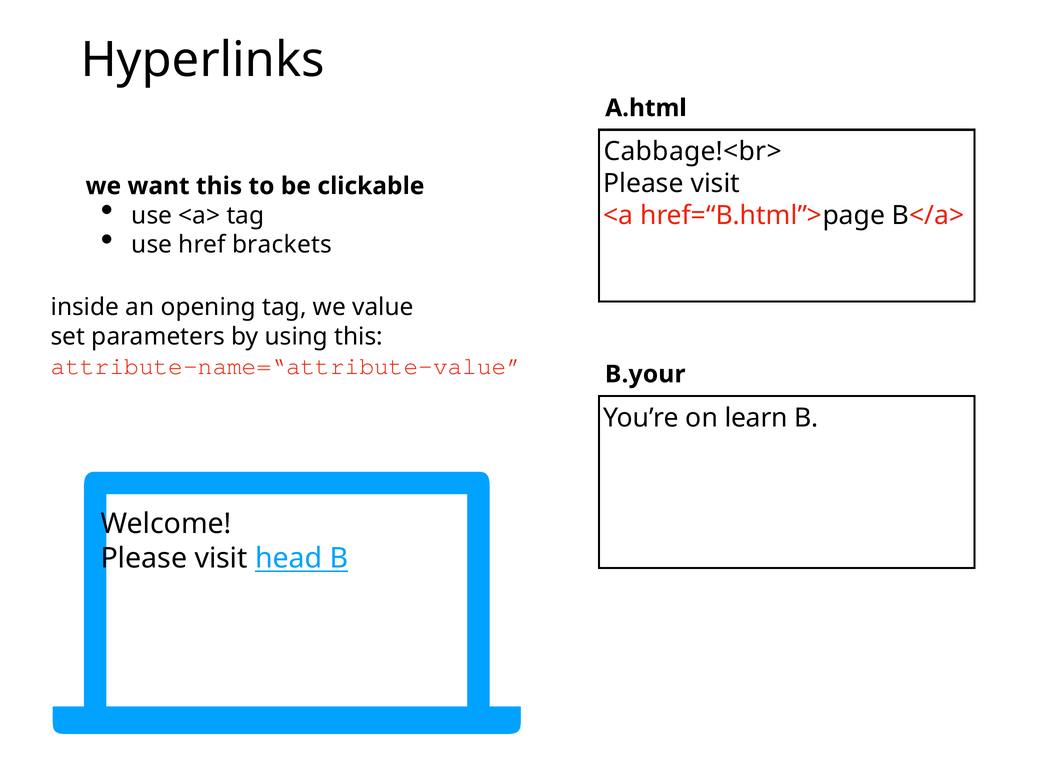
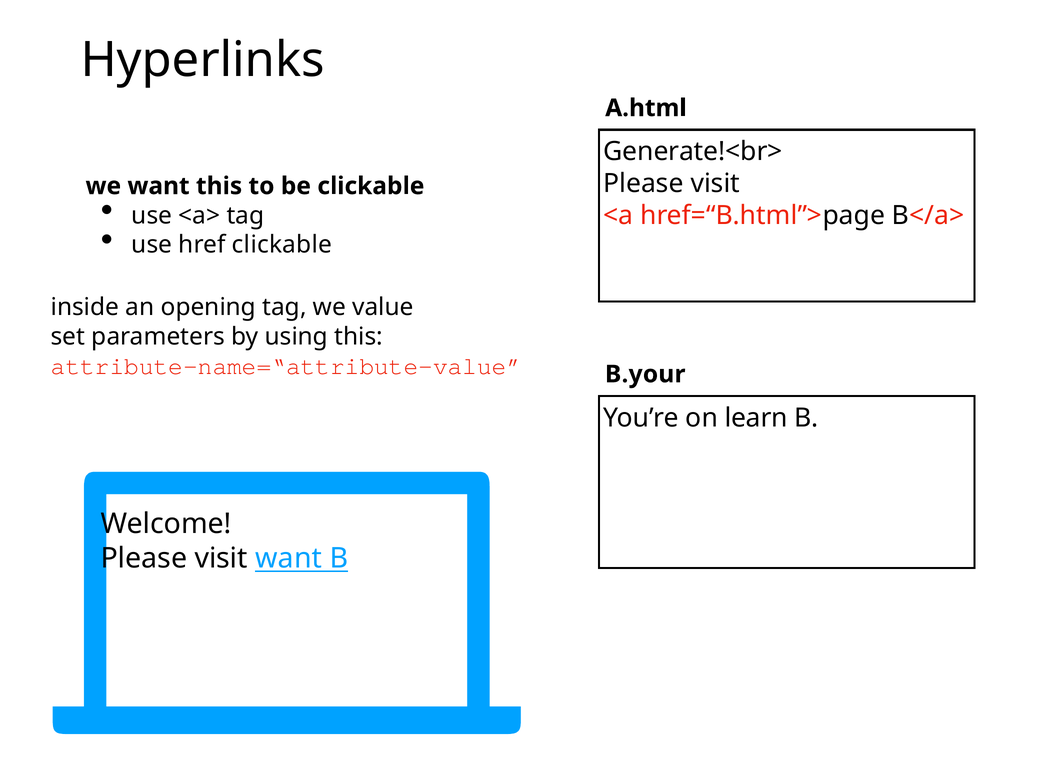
Cabbage!<br>: Cabbage!<br> -> Generate!<br>
href brackets: brackets -> clickable
visit head: head -> want
